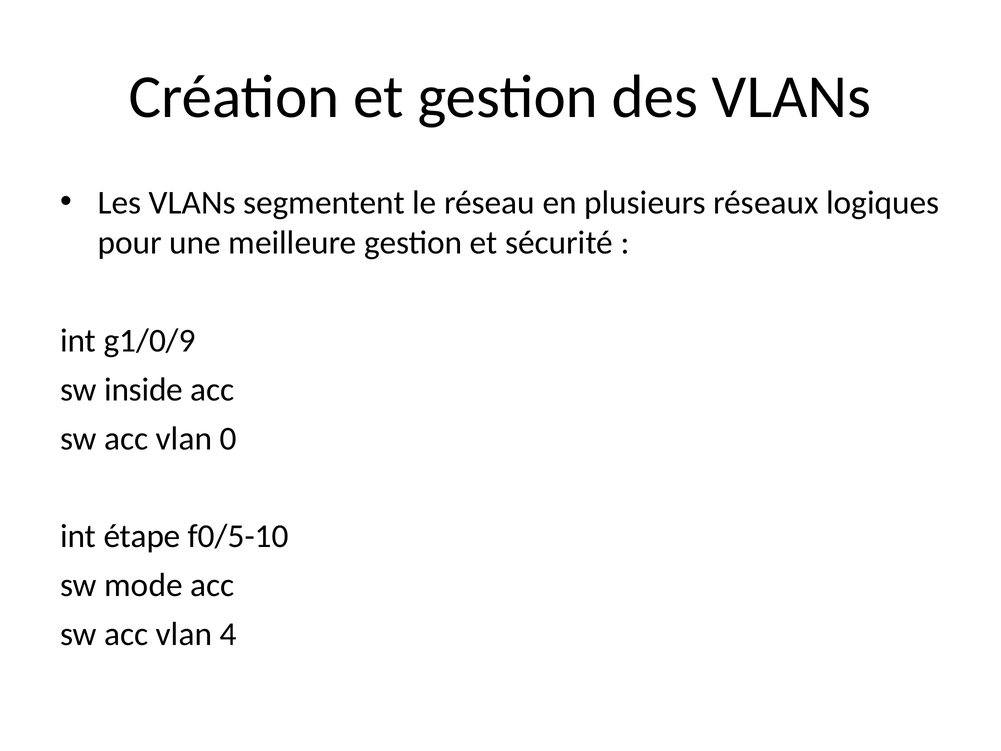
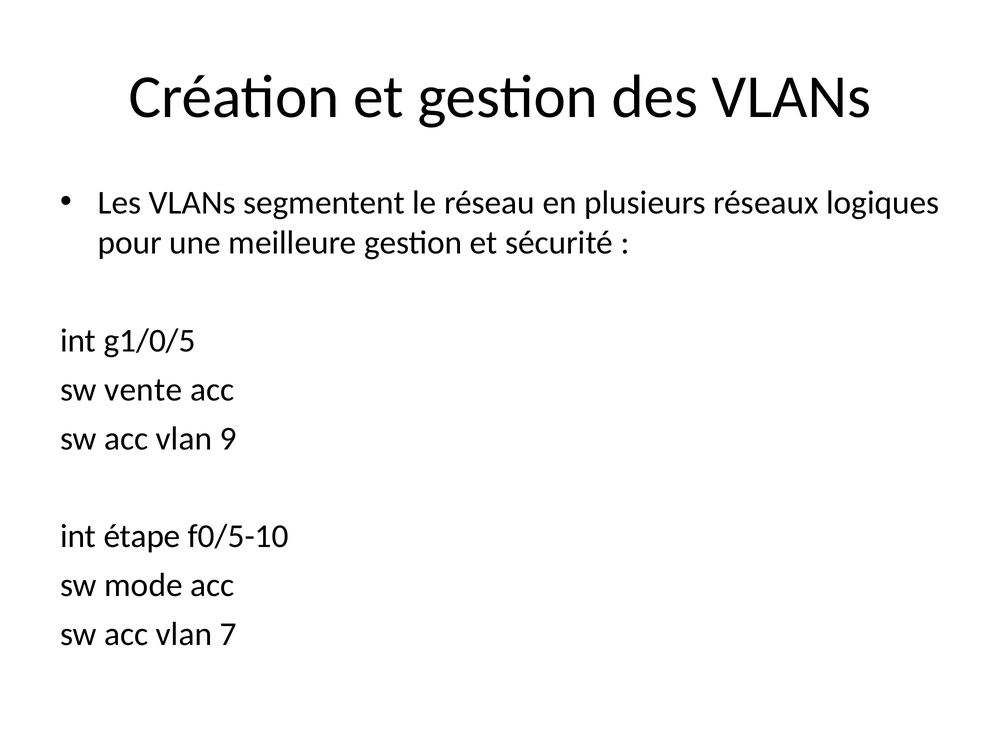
g1/0/9: g1/0/9 -> g1/0/5
inside: inside -> vente
0: 0 -> 9
4: 4 -> 7
